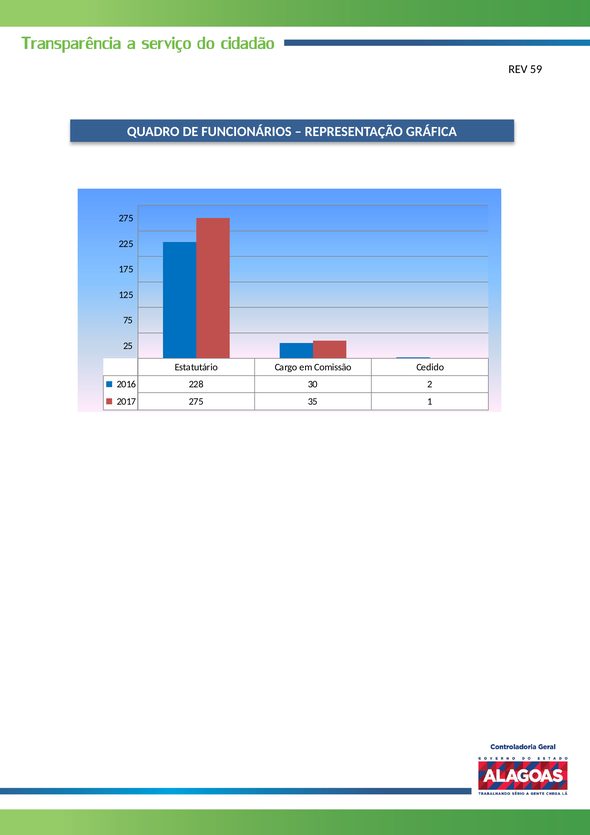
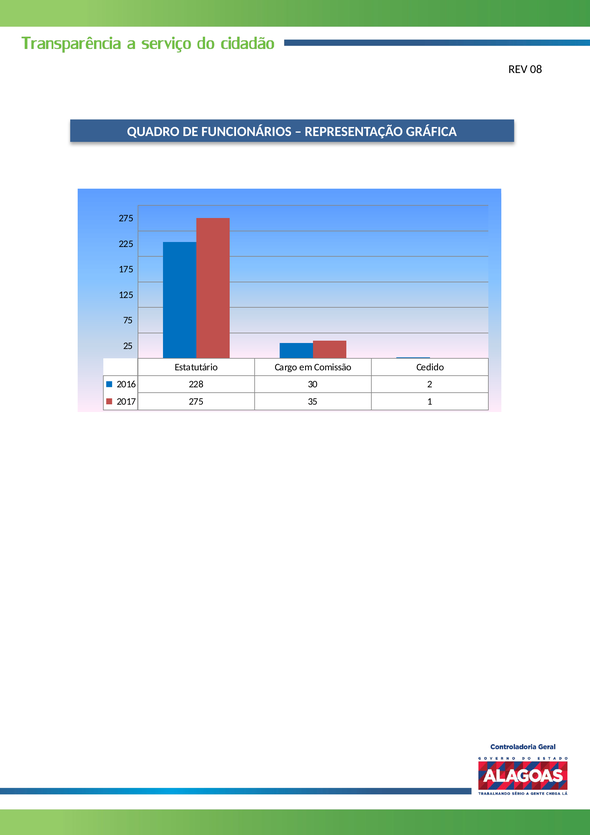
59: 59 -> 08
